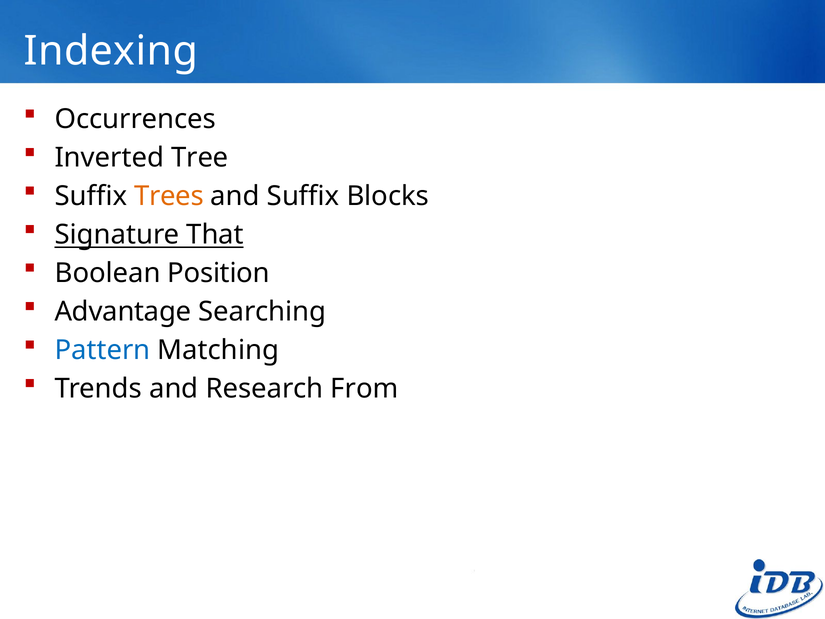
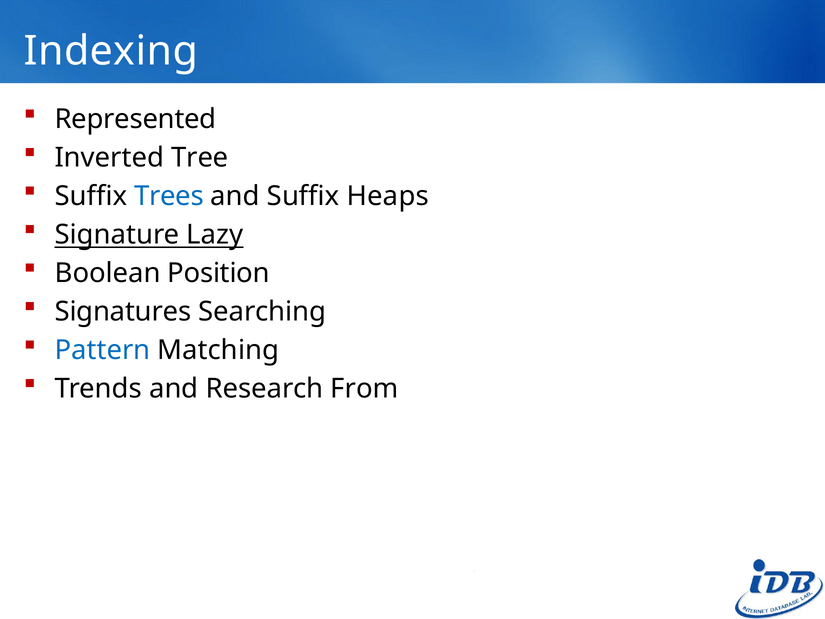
Occurrences: Occurrences -> Represented
Trees colour: orange -> blue
Blocks: Blocks -> Heaps
That: That -> Lazy
Advantage: Advantage -> Signatures
